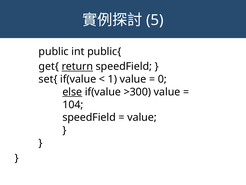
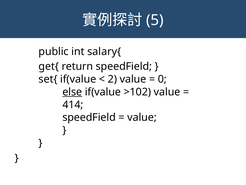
public{: public{ -> salary{
return underline: present -> none
1: 1 -> 2
>300: >300 -> >102
104: 104 -> 414
